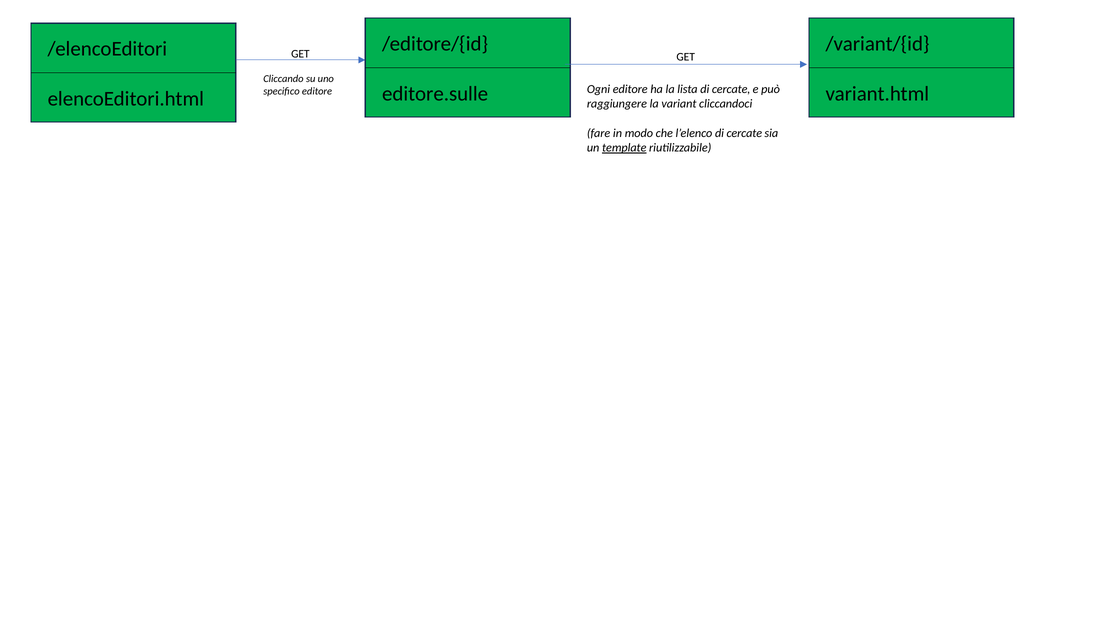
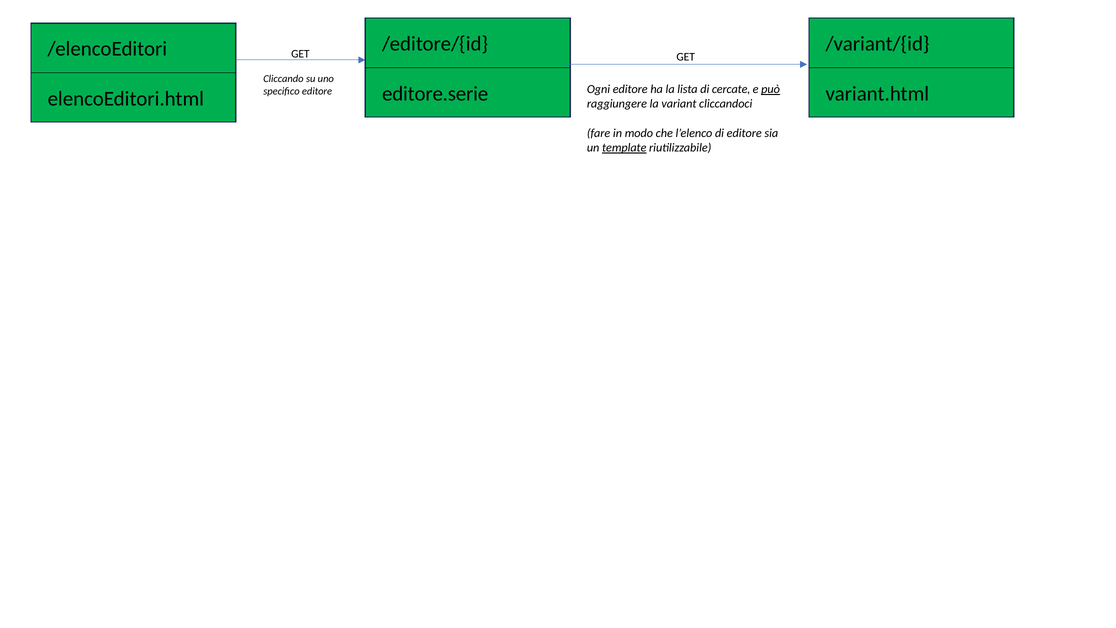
editore.sulle: editore.sulle -> editore.serie
può underline: none -> present
l’elenco di cercate: cercate -> editore
